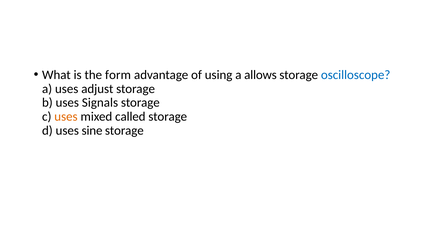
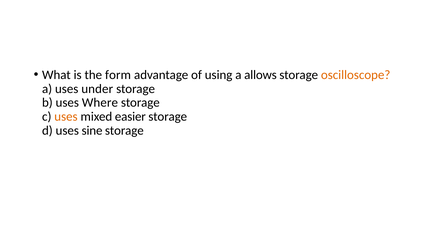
oscilloscope colour: blue -> orange
adjust: adjust -> under
Signals: Signals -> Where
called: called -> easier
